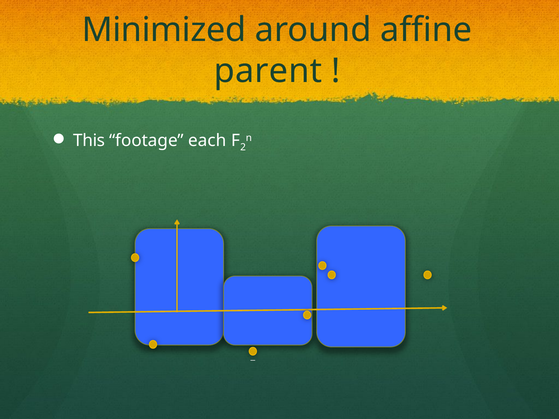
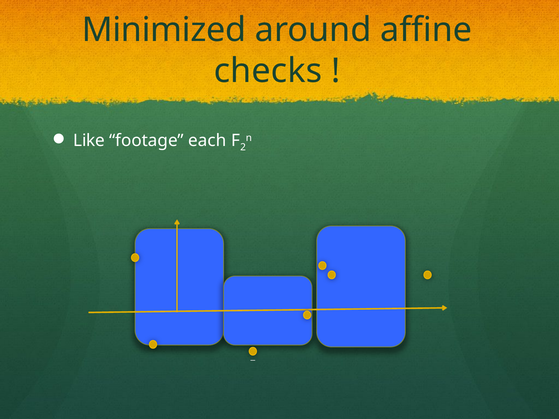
parent: parent -> checks
This: This -> Like
